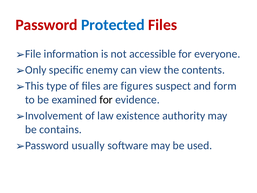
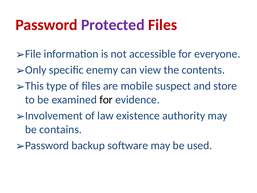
Protected colour: blue -> purple
figures: figures -> mobile
form: form -> store
usually: usually -> backup
